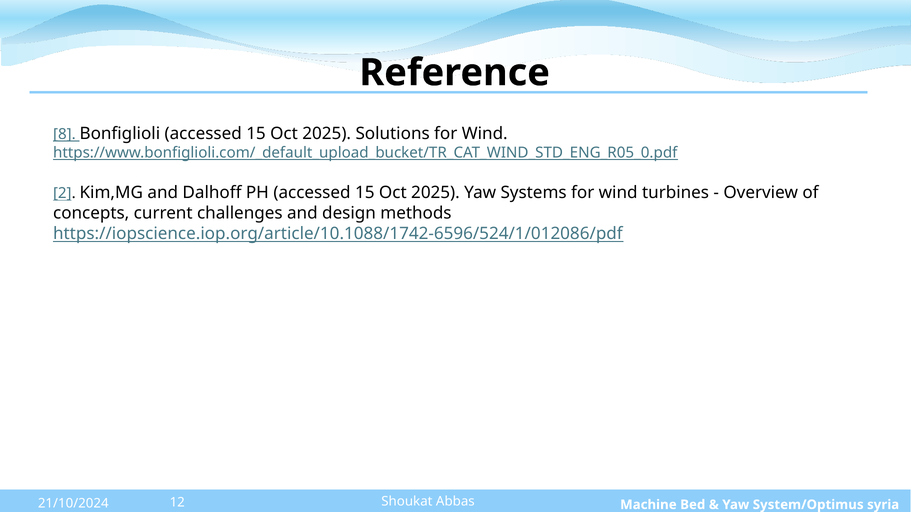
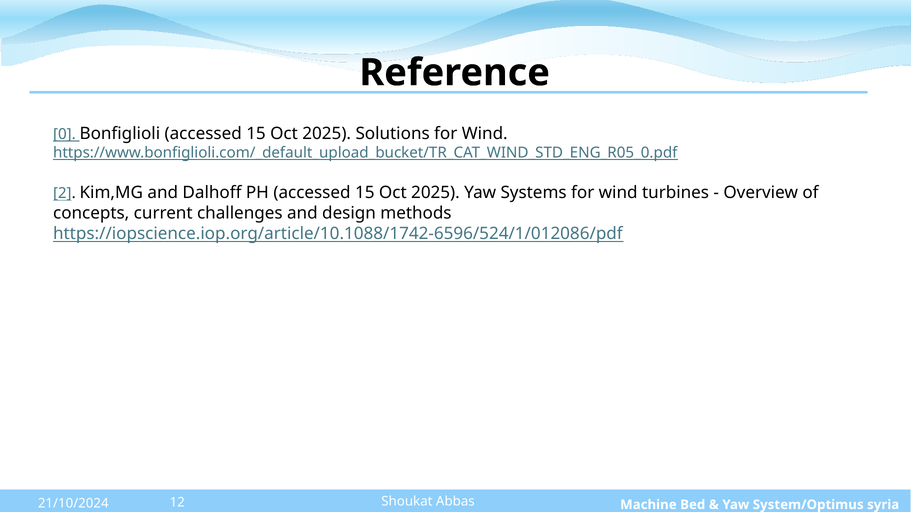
8: 8 -> 0
